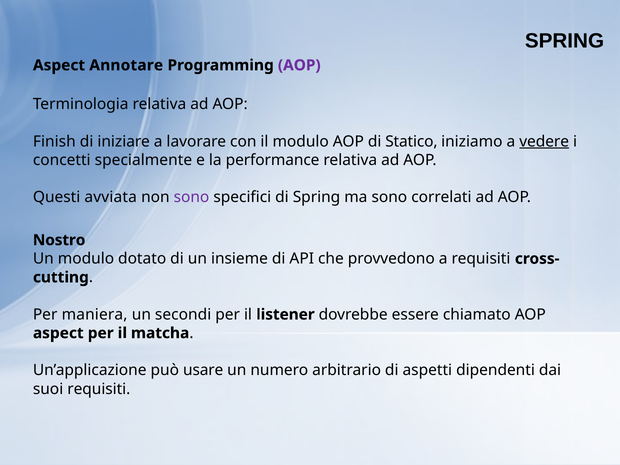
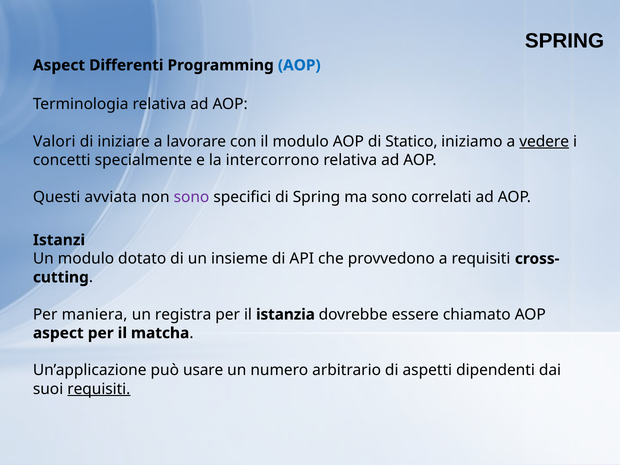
Annotare: Annotare -> Differenti
AOP at (299, 65) colour: purple -> blue
Finish: Finish -> Valori
performance: performance -> intercorrono
Nostro: Nostro -> Istanzi
secondi: secondi -> registra
listener: listener -> istanzia
requisiti at (99, 389) underline: none -> present
